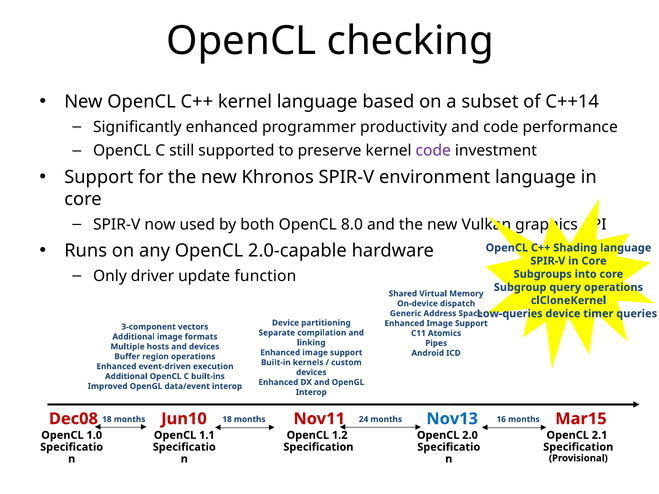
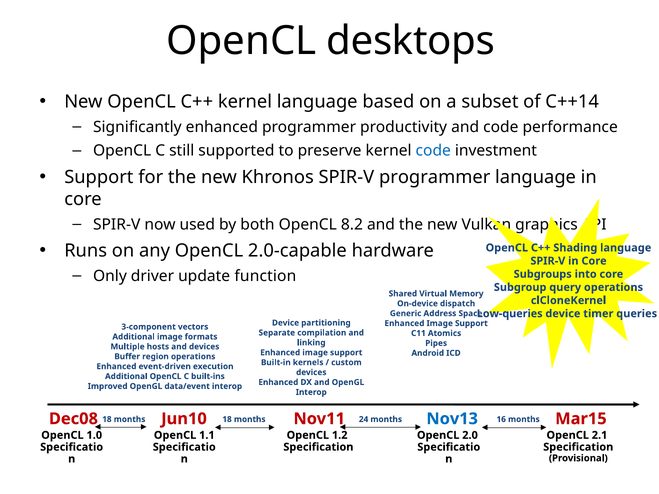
checking: checking -> desktops
code at (433, 151) colour: purple -> blue
SPIR-V environment: environment -> programmer
8.0: 8.0 -> 8.2
